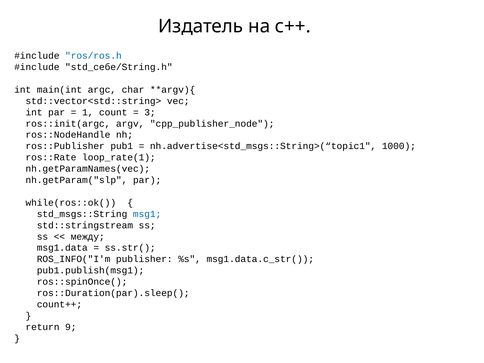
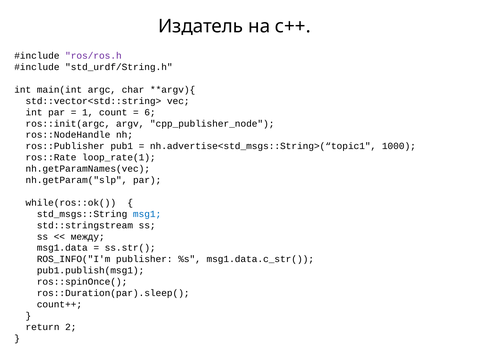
ros/ros.h colour: blue -> purple
std_себе/String.h: std_себе/String.h -> std_urdf/String.h
3: 3 -> 6
9: 9 -> 2
